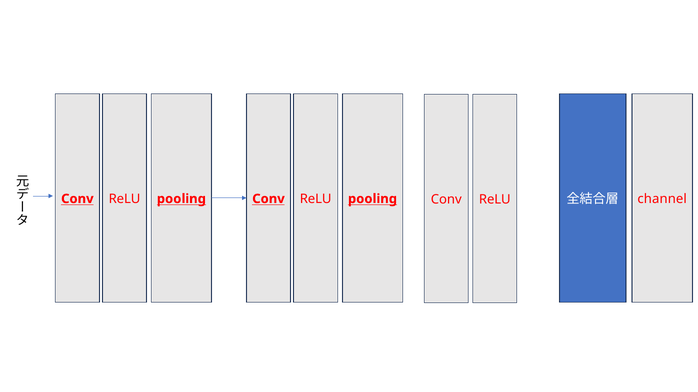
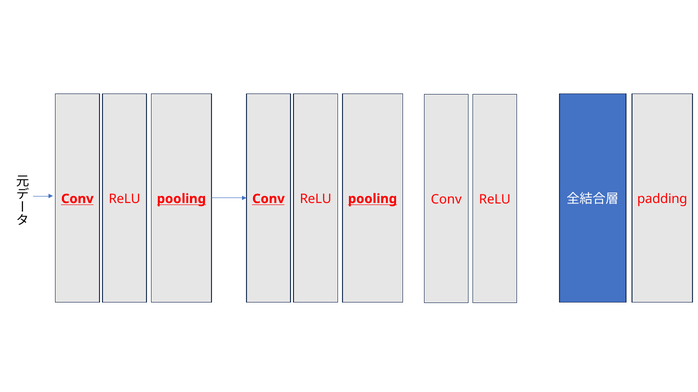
channel: channel -> padding
